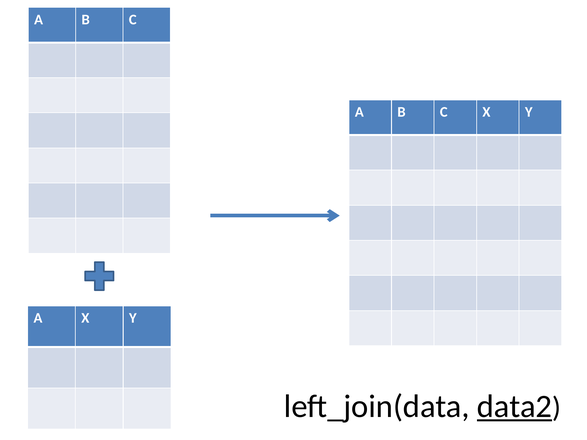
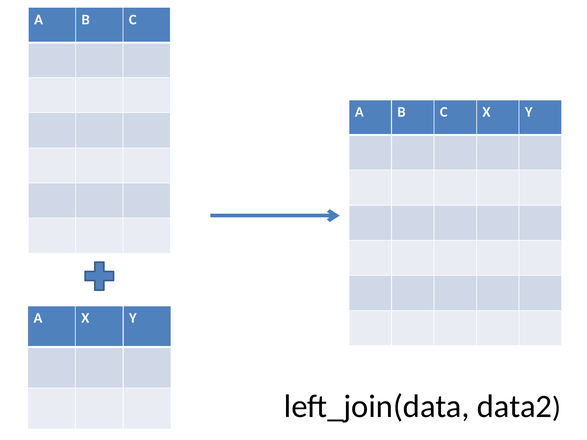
data2 underline: present -> none
